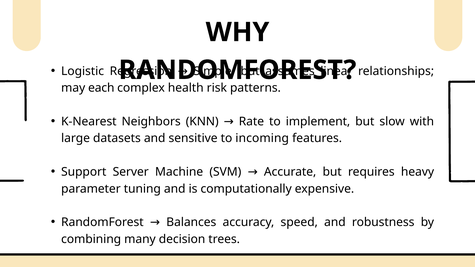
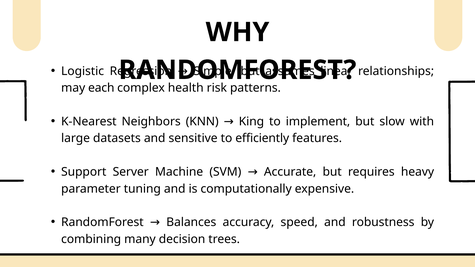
Rate: Rate -> King
incoming: incoming -> efficiently
